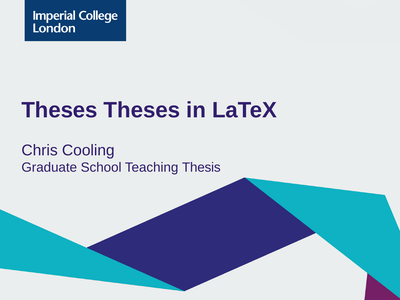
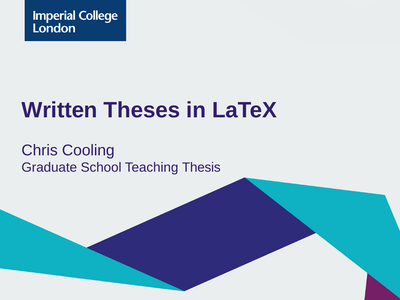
Theses at (60, 110): Theses -> Written
